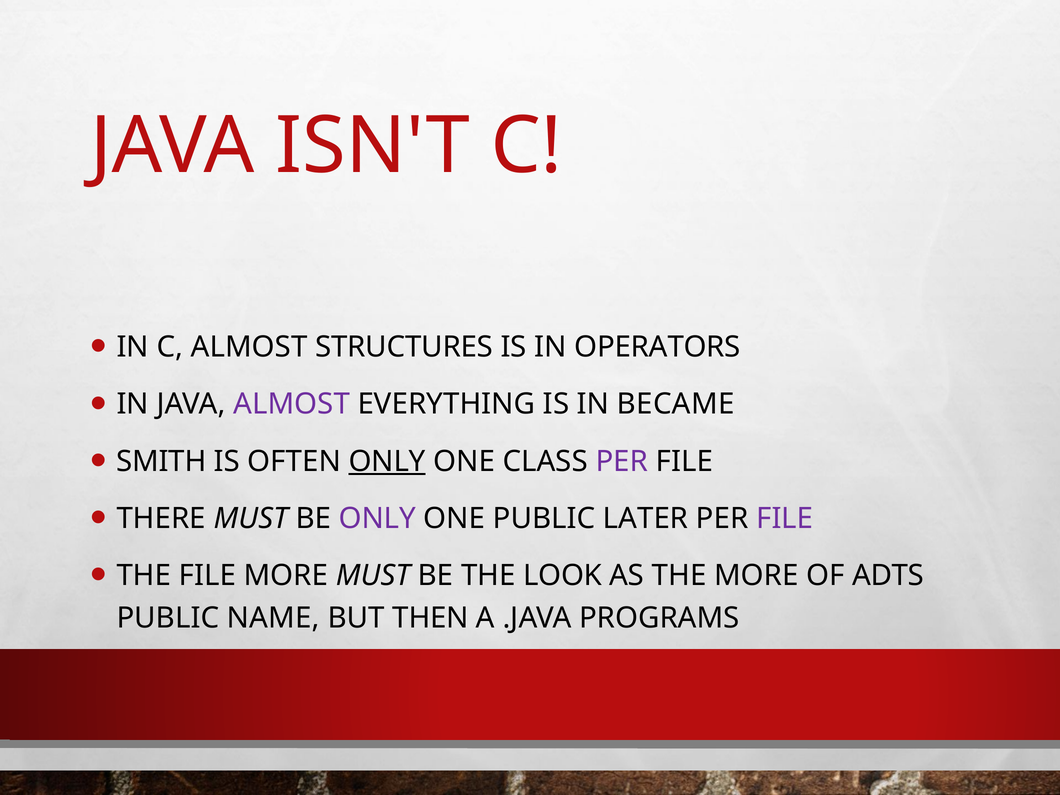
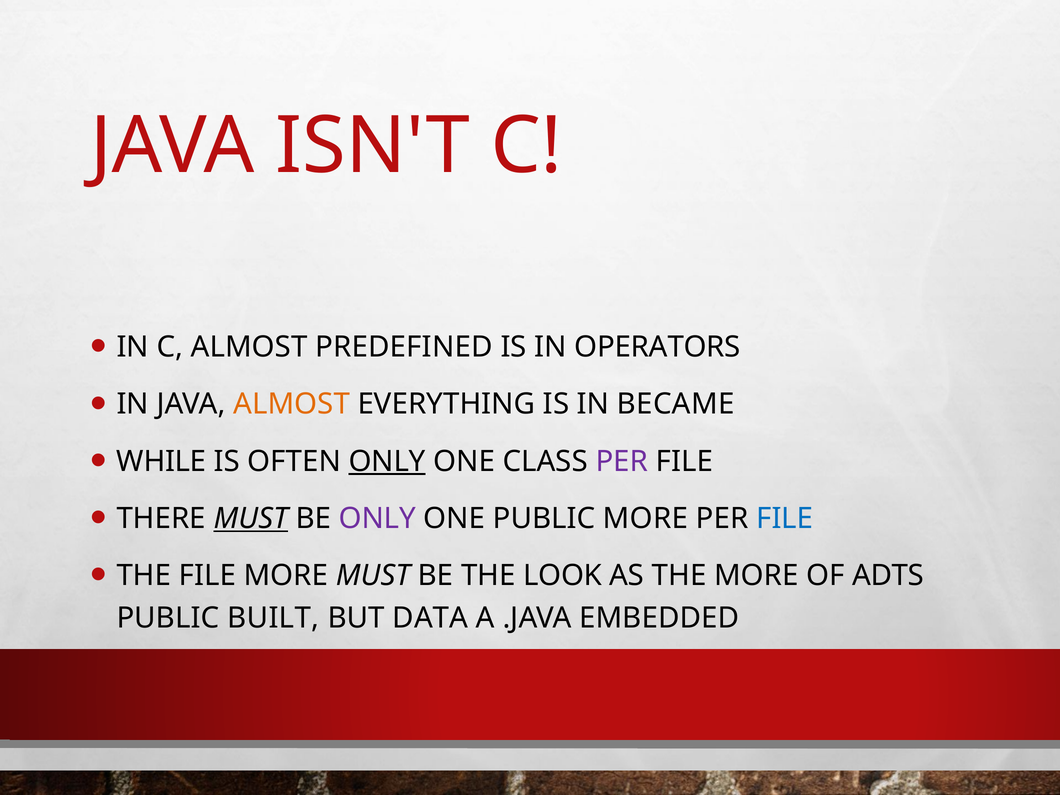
STRUCTURES: STRUCTURES -> PREDEFINED
ALMOST at (292, 404) colour: purple -> orange
SMITH: SMITH -> WHILE
MUST at (251, 518) underline: none -> present
PUBLIC LATER: LATER -> MORE
FILE at (785, 518) colour: purple -> blue
NAME: NAME -> BUILT
THEN: THEN -> DATA
PROGRAMS: PROGRAMS -> EMBEDDED
